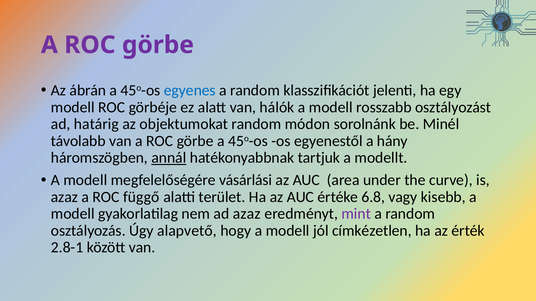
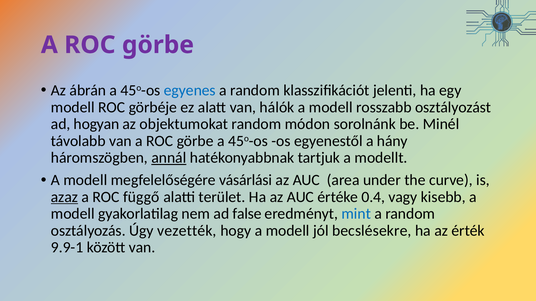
határig: határig -> hogyan
azaz at (64, 197) underline: none -> present
6.8: 6.8 -> 0.4
ad azaz: azaz -> false
mint colour: purple -> blue
alapvető: alapvető -> vezették
címkézetlen: címkézetlen -> becslésekre
2.8-1: 2.8-1 -> 9.9-1
